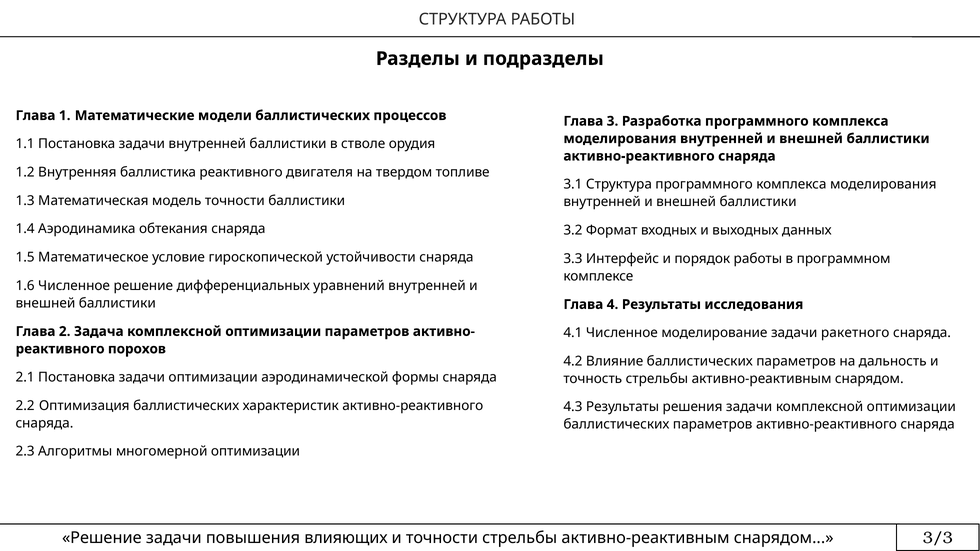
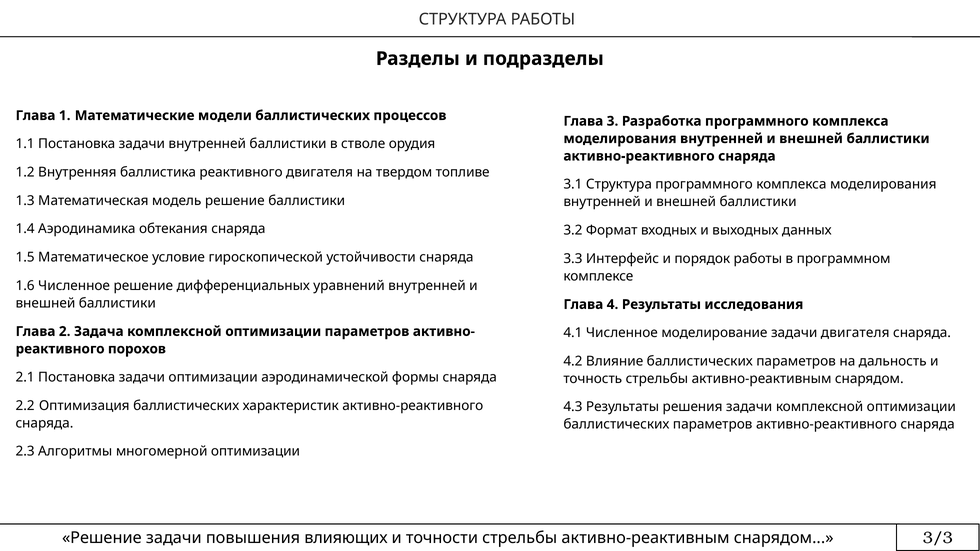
модель точности: точности -> решение
задачи ракетного: ракетного -> двигателя
